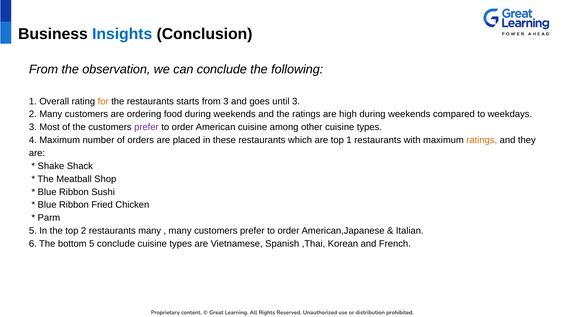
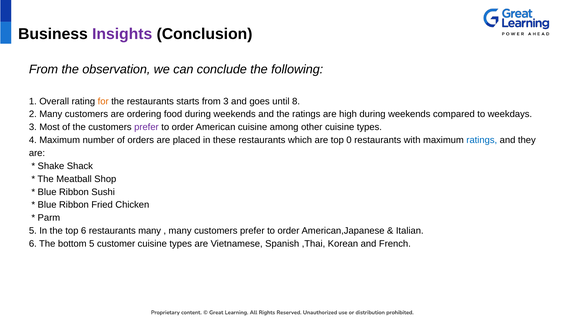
Insights colour: blue -> purple
until 3: 3 -> 8
top 1: 1 -> 0
ratings at (482, 140) colour: orange -> blue
top 2: 2 -> 6
5 conclude: conclude -> customer
